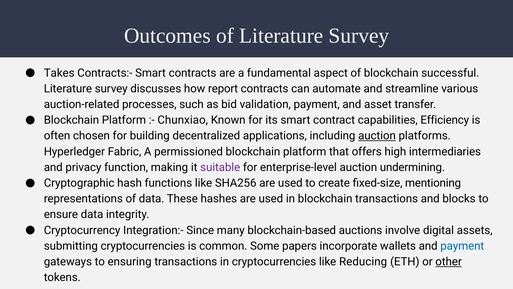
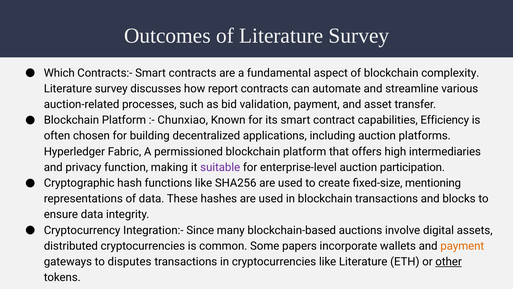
Takes: Takes -> Which
successful: successful -> complexity
auction at (377, 136) underline: present -> none
undermining: undermining -> participation
submitting: submitting -> distributed
payment at (462, 246) colour: blue -> orange
ensuring: ensuring -> disputes
like Reducing: Reducing -> Literature
